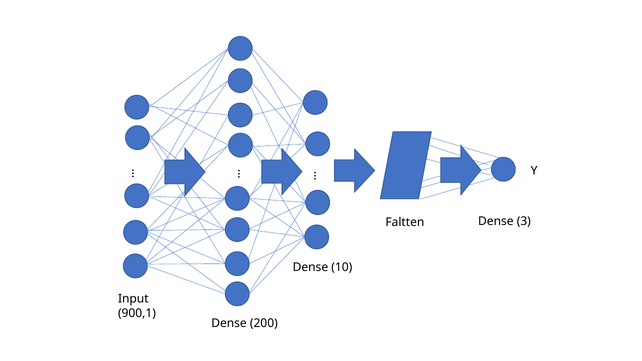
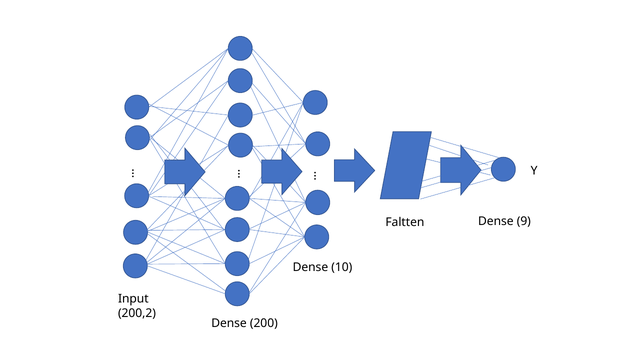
3: 3 -> 9
900,1: 900,1 -> 200,2
